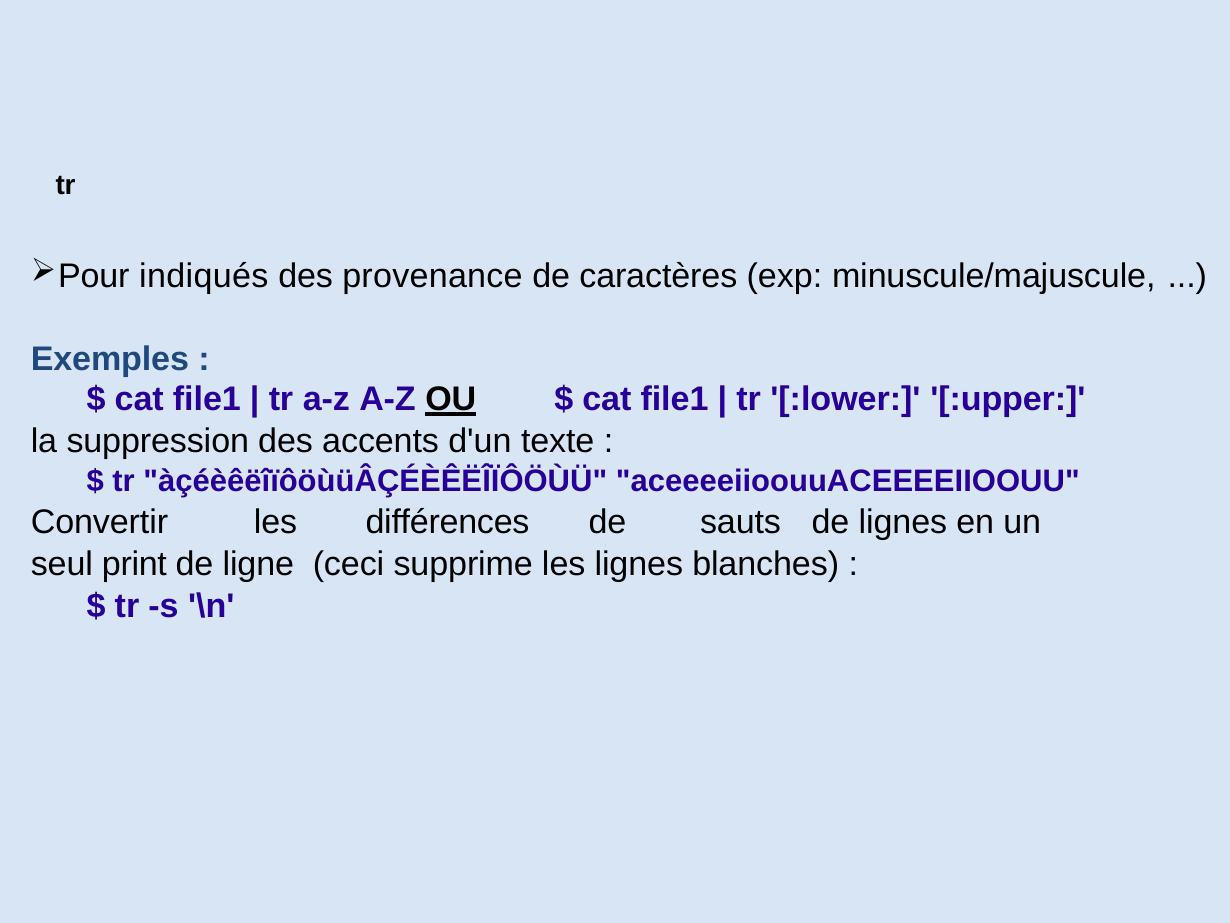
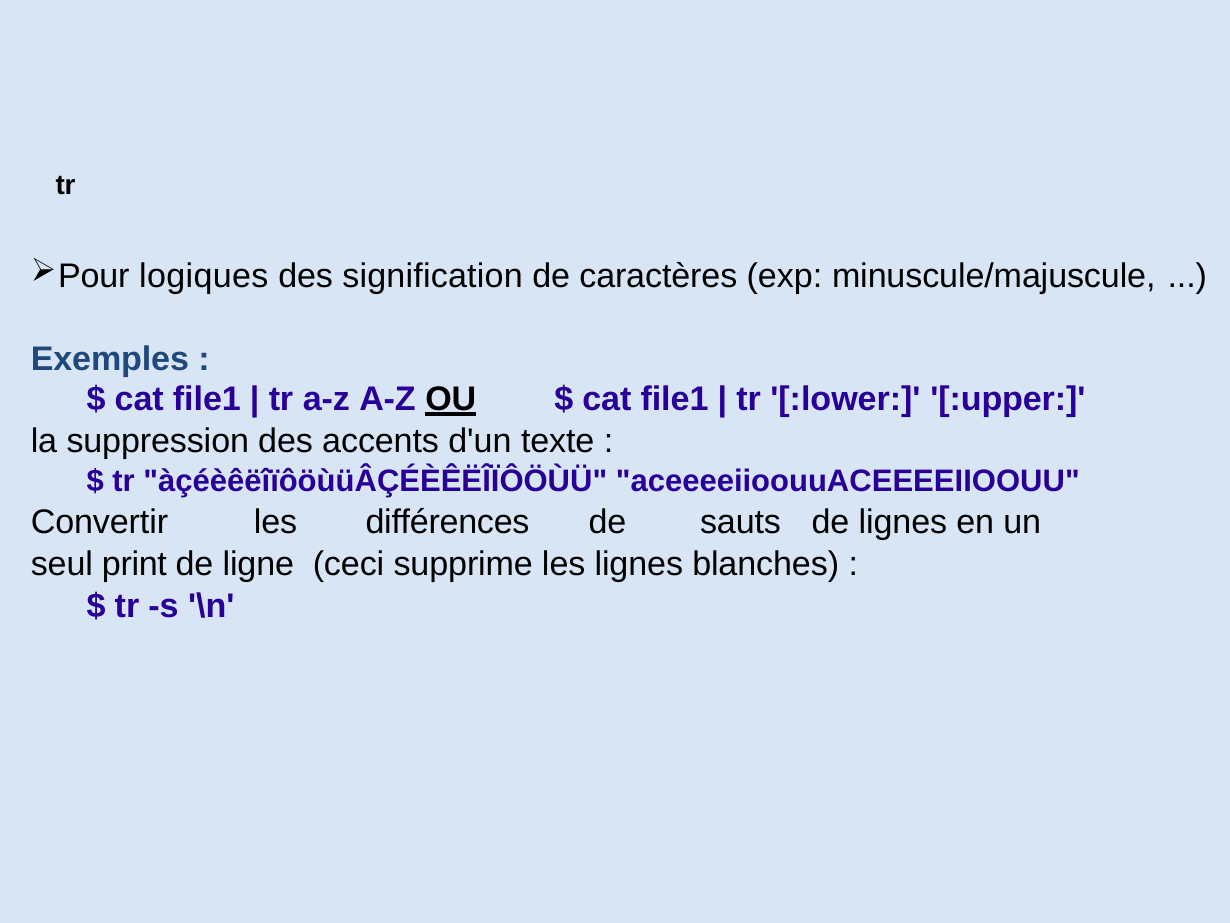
indiqués: indiqués -> logiques
provenance: provenance -> signification
